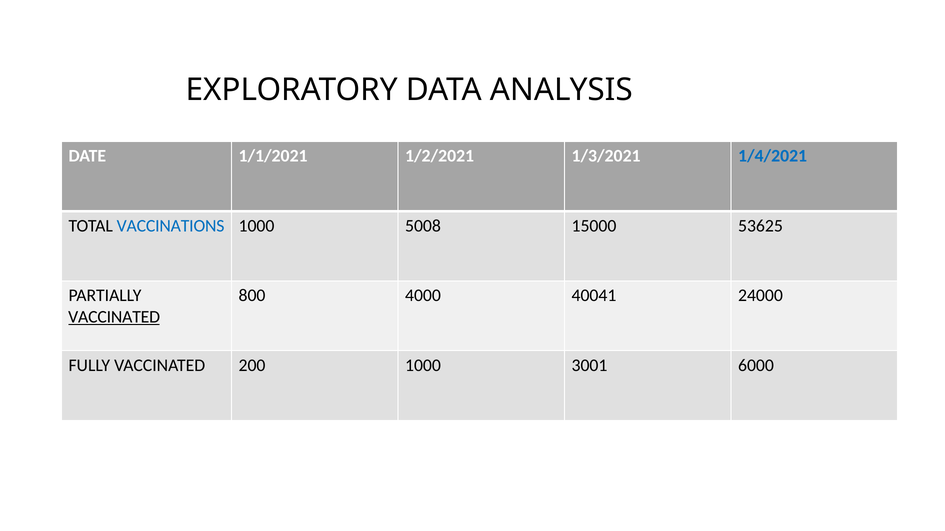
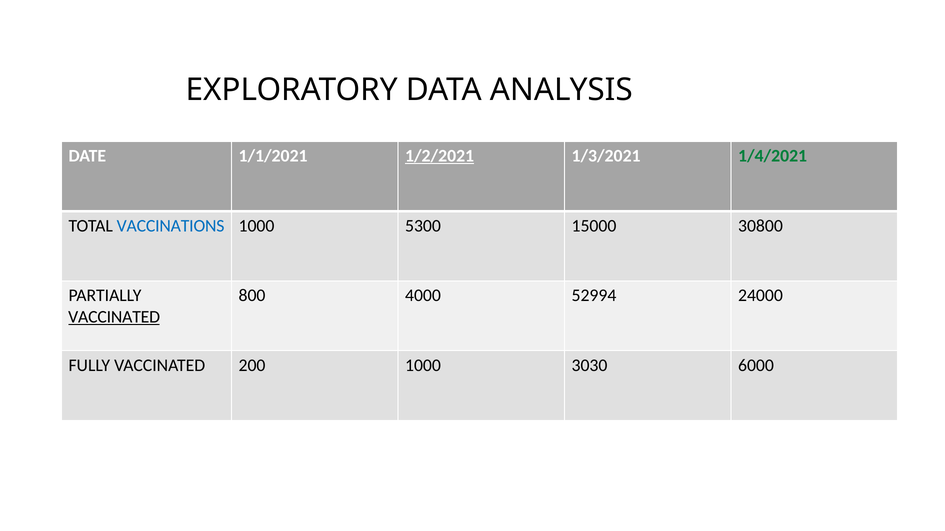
1/2/2021 underline: none -> present
1/4/2021 colour: blue -> green
5008: 5008 -> 5300
53625: 53625 -> 30800
40041: 40041 -> 52994
3001: 3001 -> 3030
